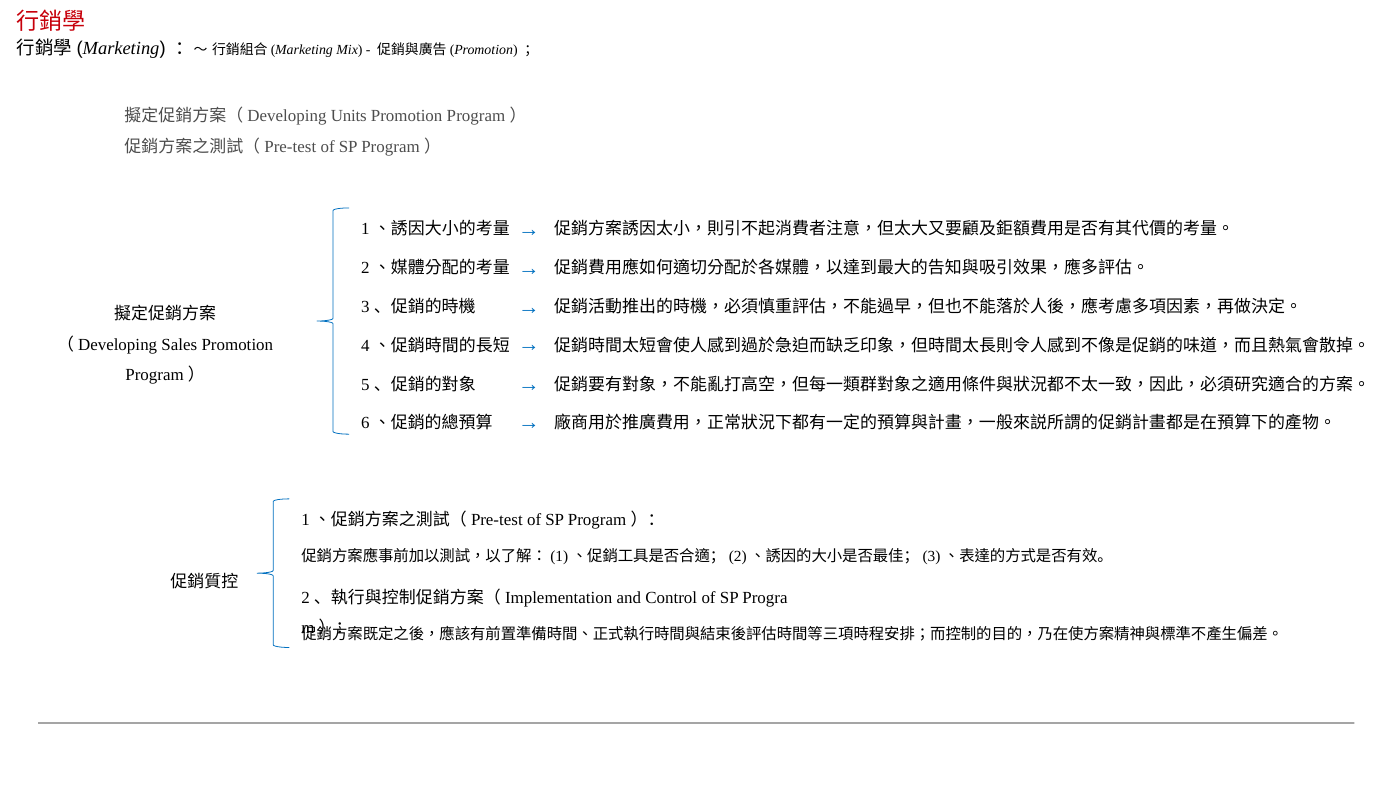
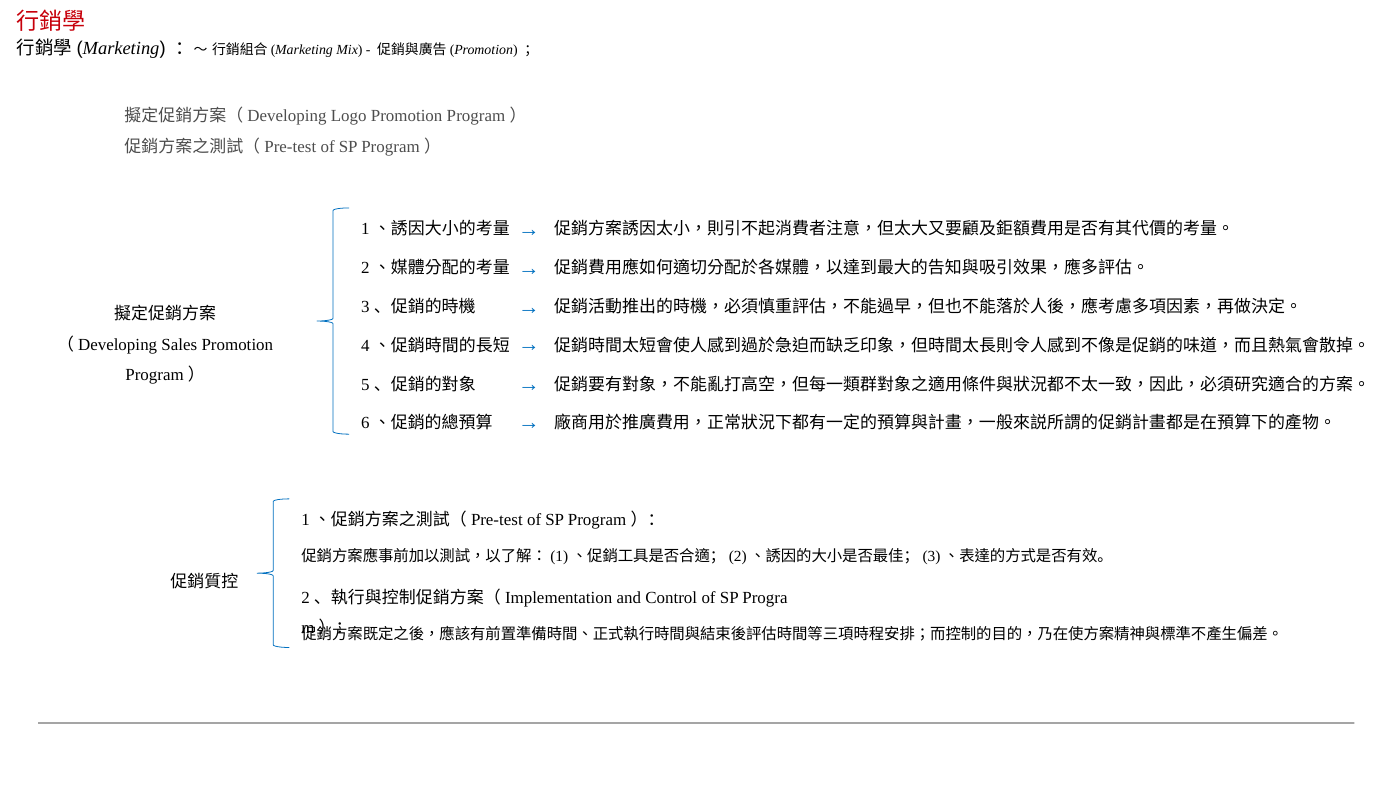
Units: Units -> Logo
